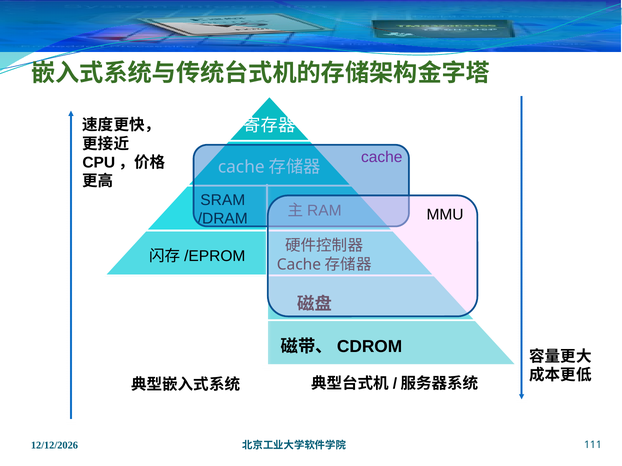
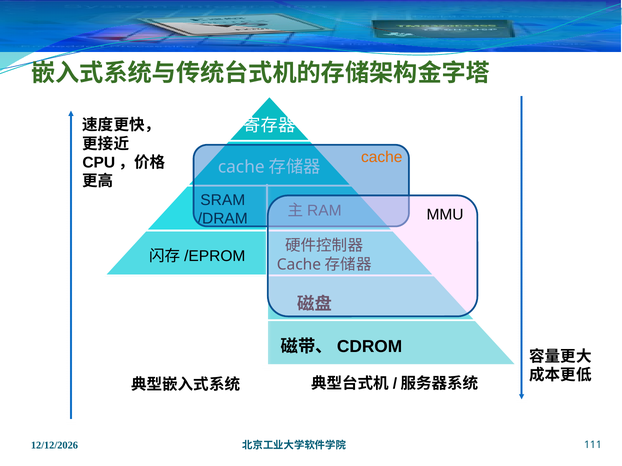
cache at (382, 157) colour: purple -> orange
